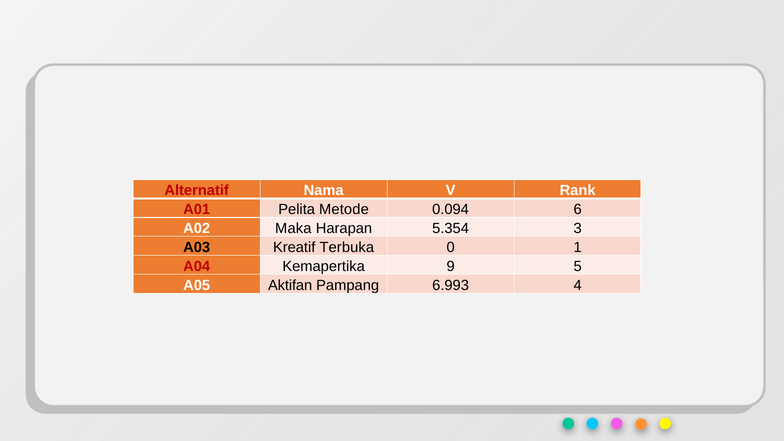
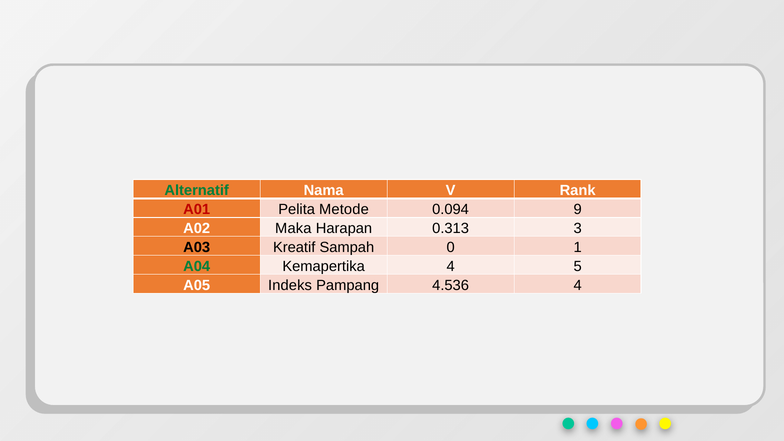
Alternatif colour: red -> green
6: 6 -> 9
5.354: 5.354 -> 0.313
Terbuka: Terbuka -> Sampah
A04 colour: red -> green
Kemapertika 9: 9 -> 4
Aktifan: Aktifan -> Indeks
6.993: 6.993 -> 4.536
